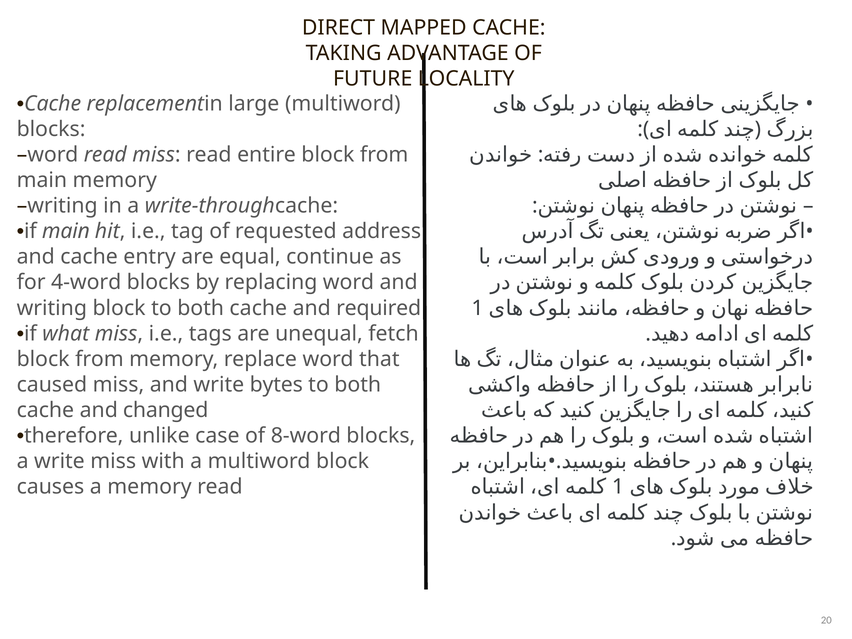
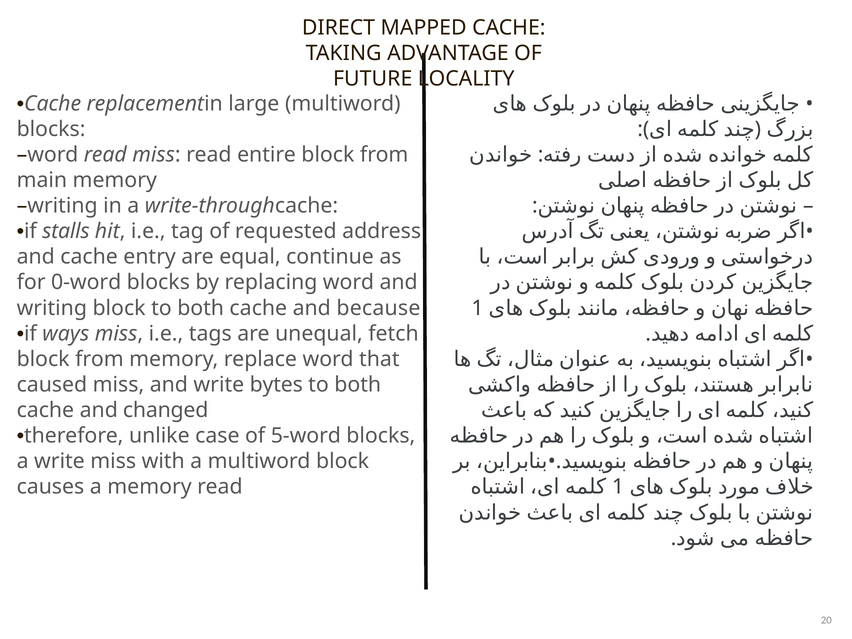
if main: main -> stalls
4-word: 4-word -> 0-word
required: required -> because
what: what -> ways
8-word: 8-word -> 5-word
